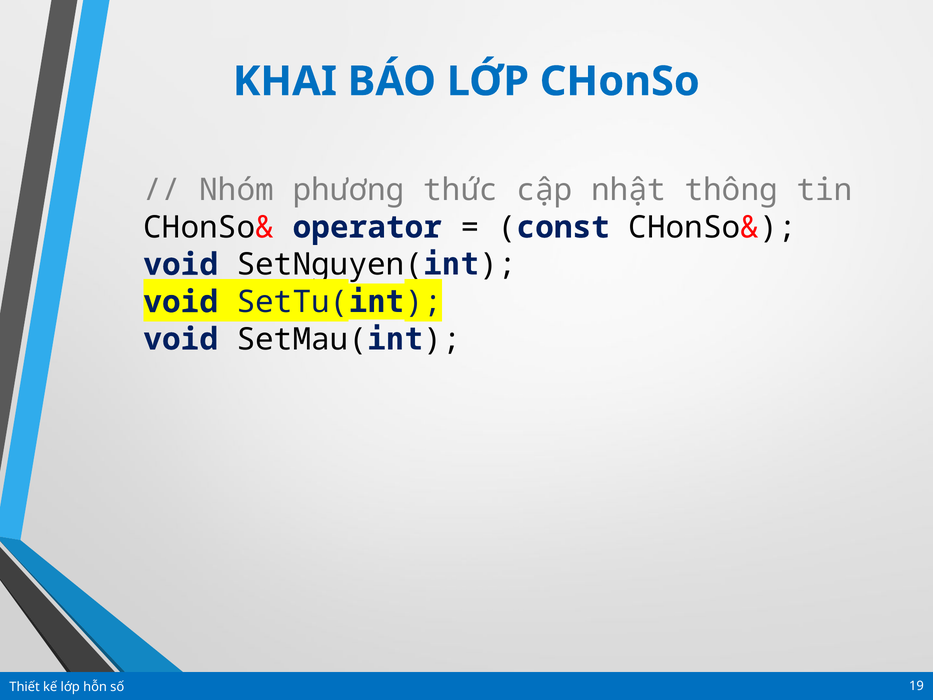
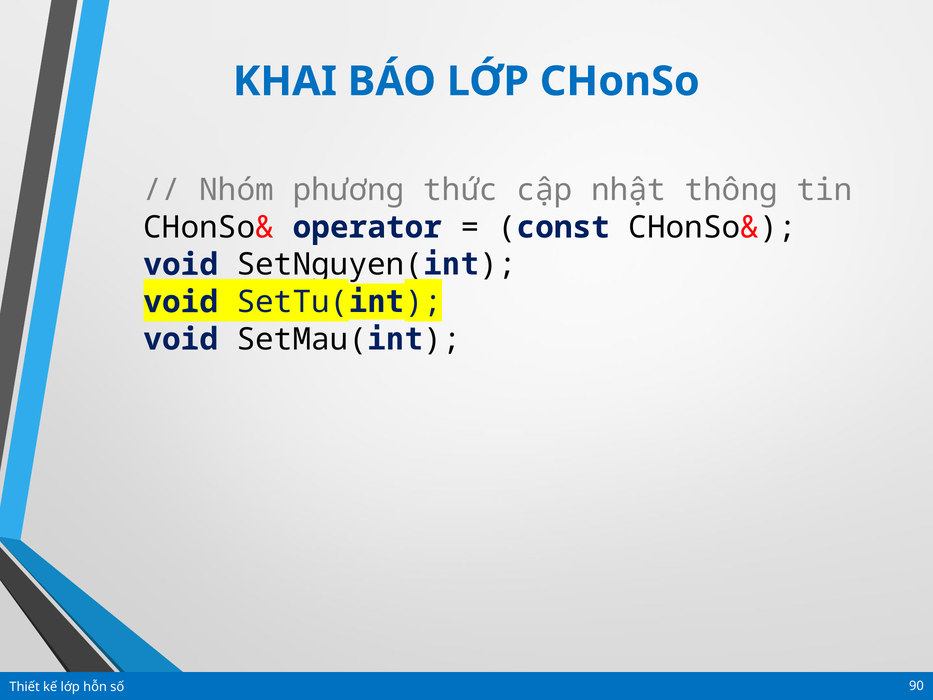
19: 19 -> 90
